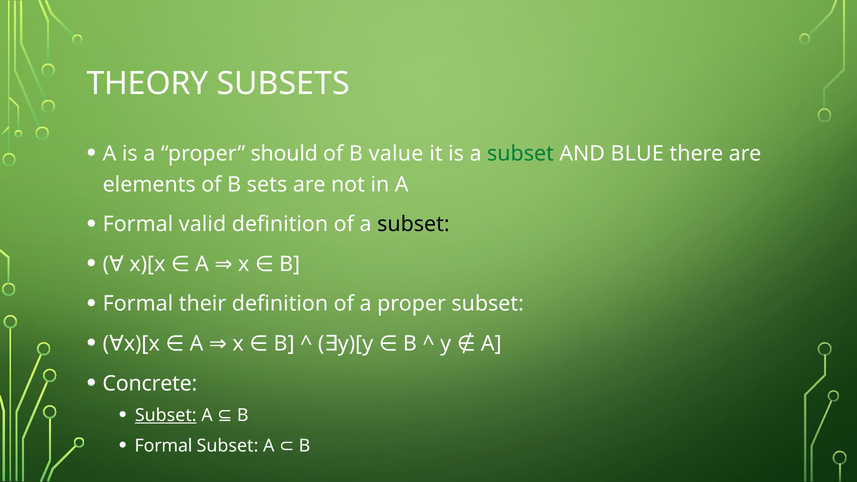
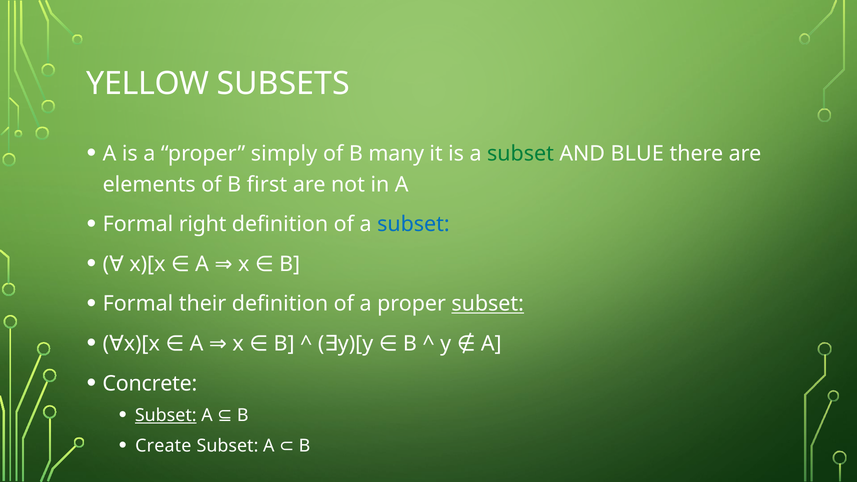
THEORY: THEORY -> YELLOW
should: should -> simply
value: value -> many
sets: sets -> first
valid: valid -> right
subset at (413, 224) colour: black -> blue
subset at (488, 304) underline: none -> present
Formal at (164, 446): Formal -> Create
